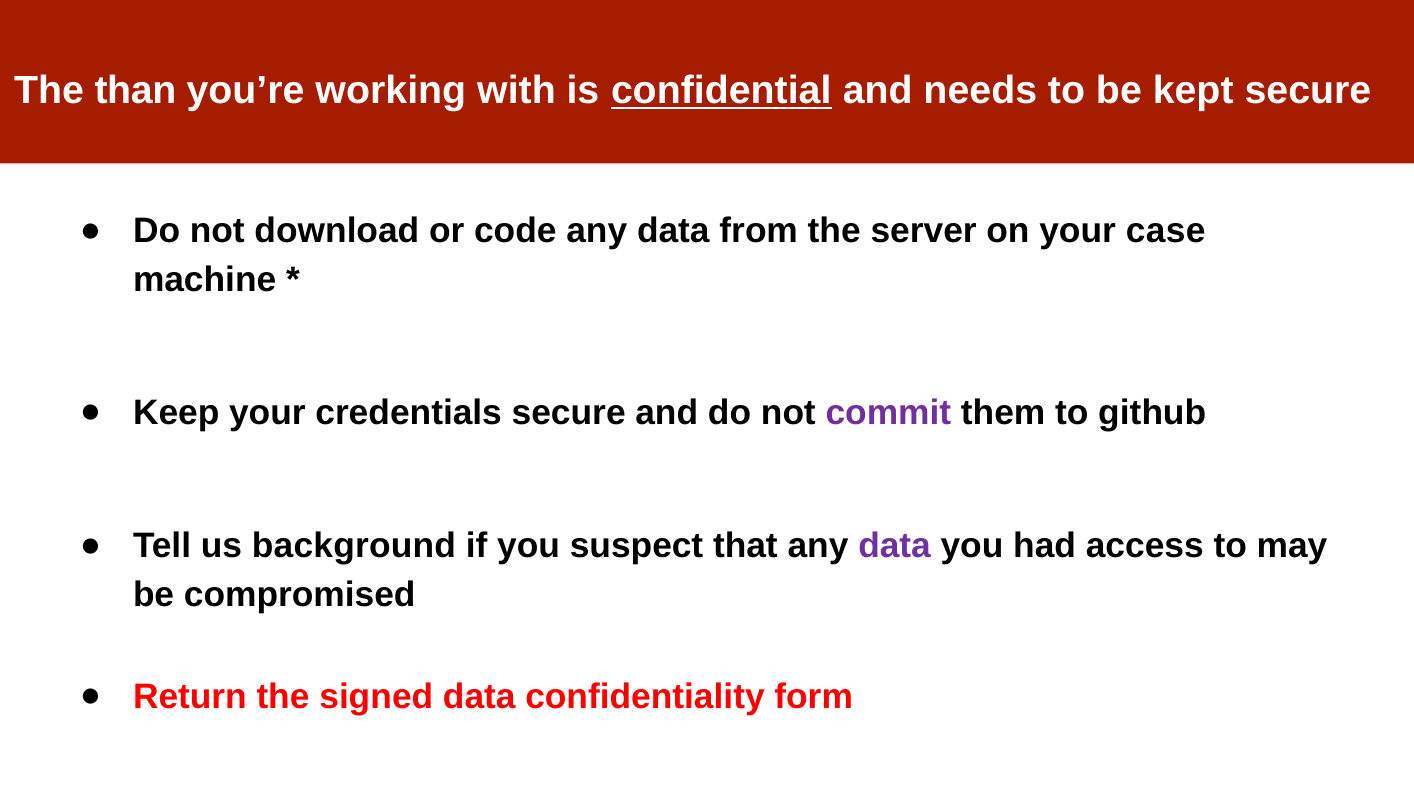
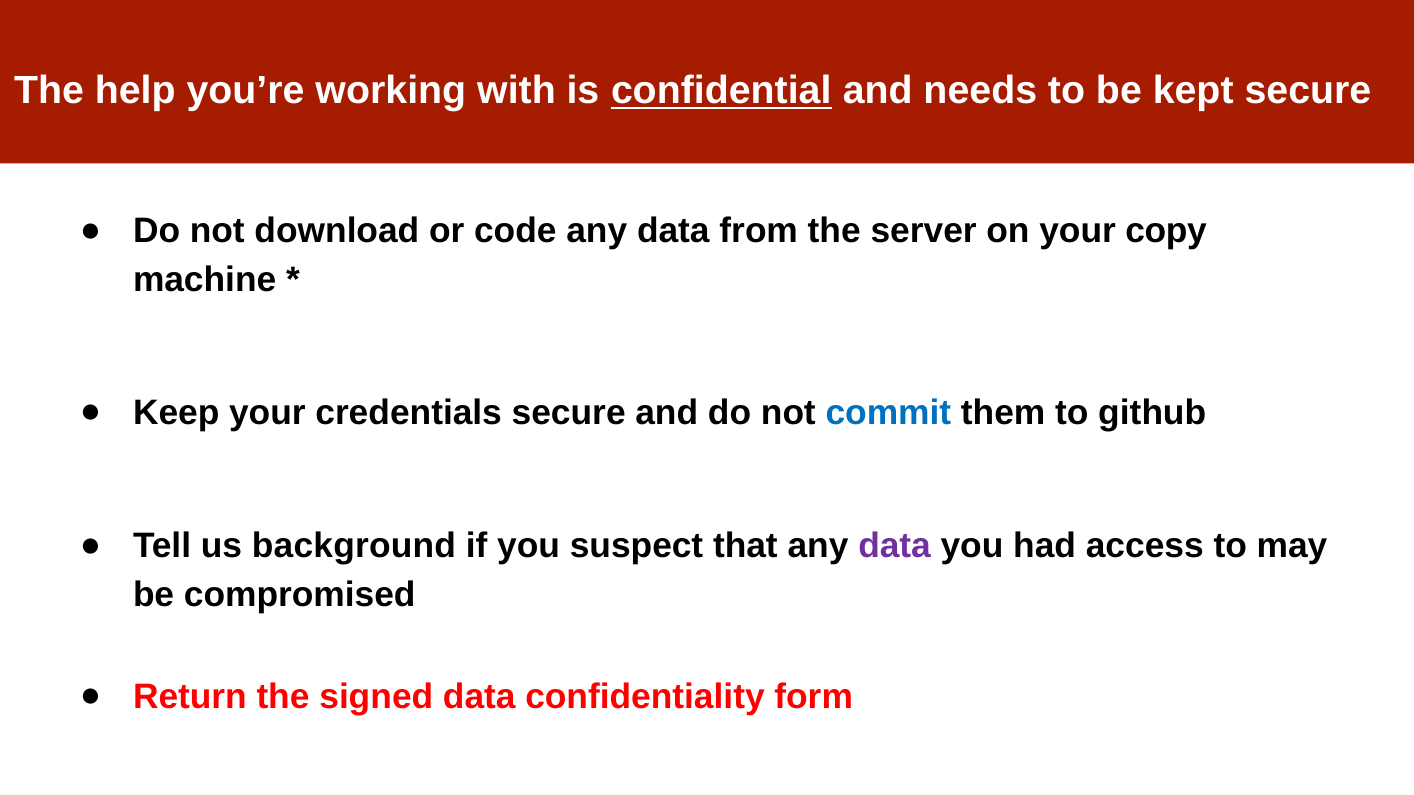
than: than -> help
case: case -> copy
commit colour: purple -> blue
